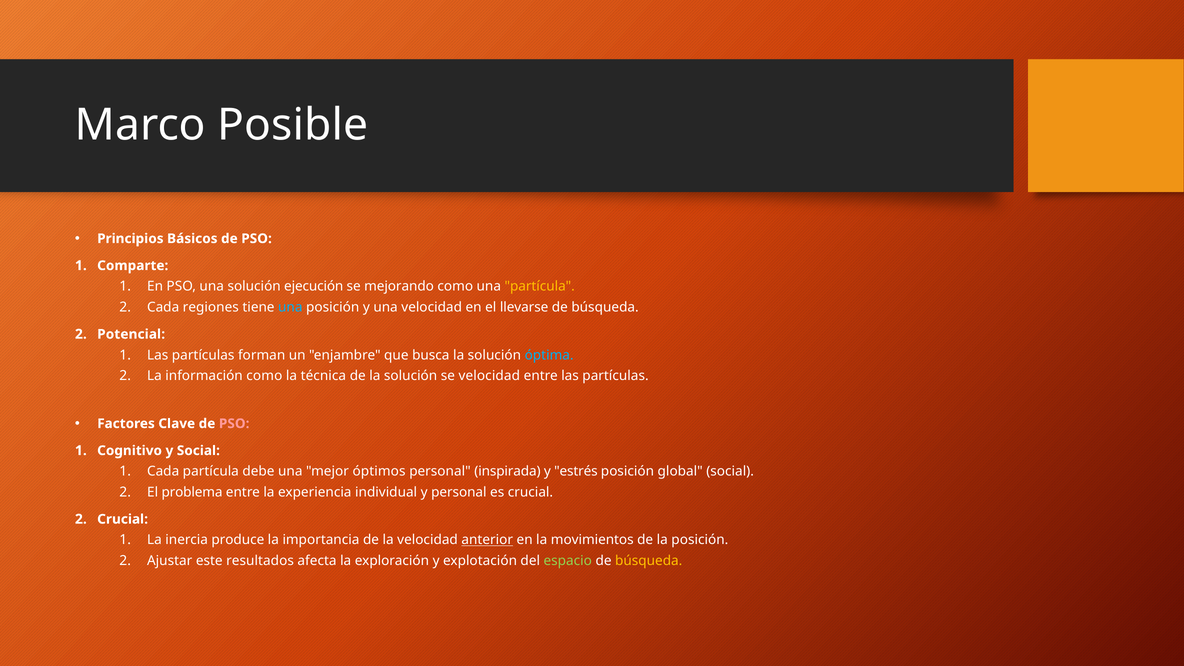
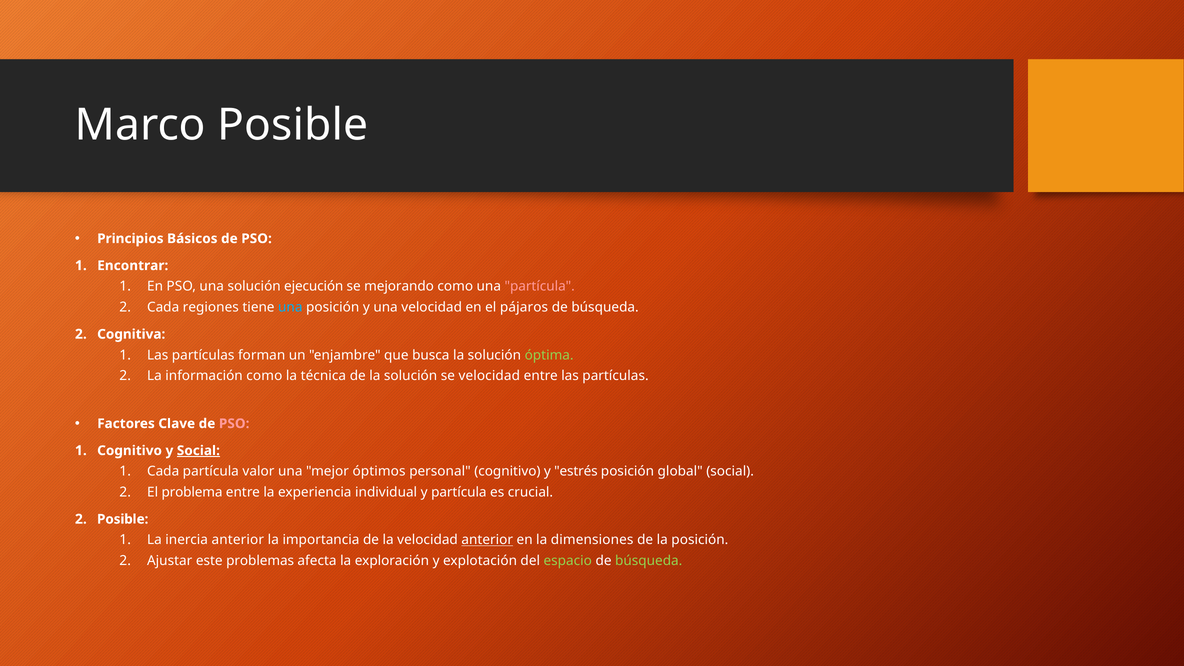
Comparte: Comparte -> Encontrar
partícula at (540, 286) colour: yellow -> pink
llevarse: llevarse -> pájaros
Potencial: Potencial -> Cognitiva
óptima colour: light blue -> light green
Social at (198, 451) underline: none -> present
debe: debe -> valor
personal inspirada: inspirada -> cognitivo
y personal: personal -> partícula
Crucial at (123, 519): Crucial -> Posible
inercia produce: produce -> anterior
movimientos: movimientos -> dimensiones
resultados: resultados -> problemas
búsqueda at (649, 561) colour: yellow -> light green
